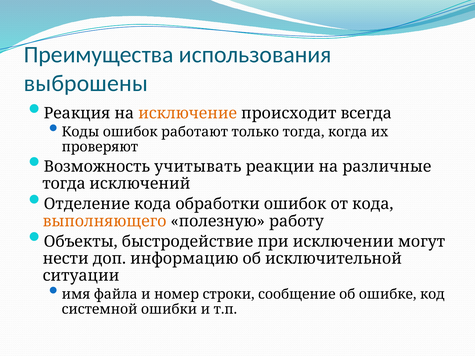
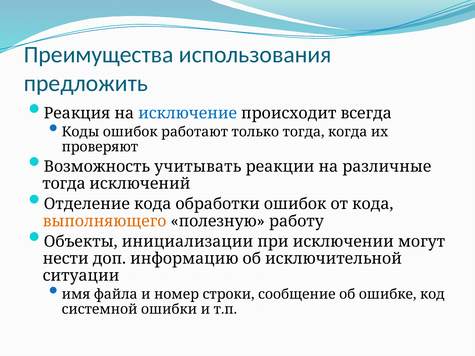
выброшены: выброшены -> предложить
исключение colour: orange -> blue
быстродействие: быстродействие -> инициализации
